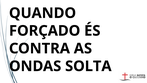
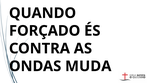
SOLTA: SOLTA -> MUDA
